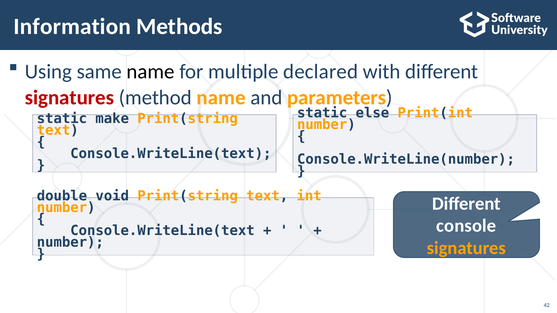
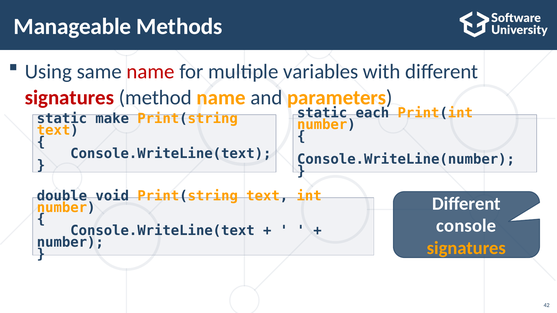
Information: Information -> Manageable
name at (151, 72) colour: black -> red
declared: declared -> variables
else: else -> each
